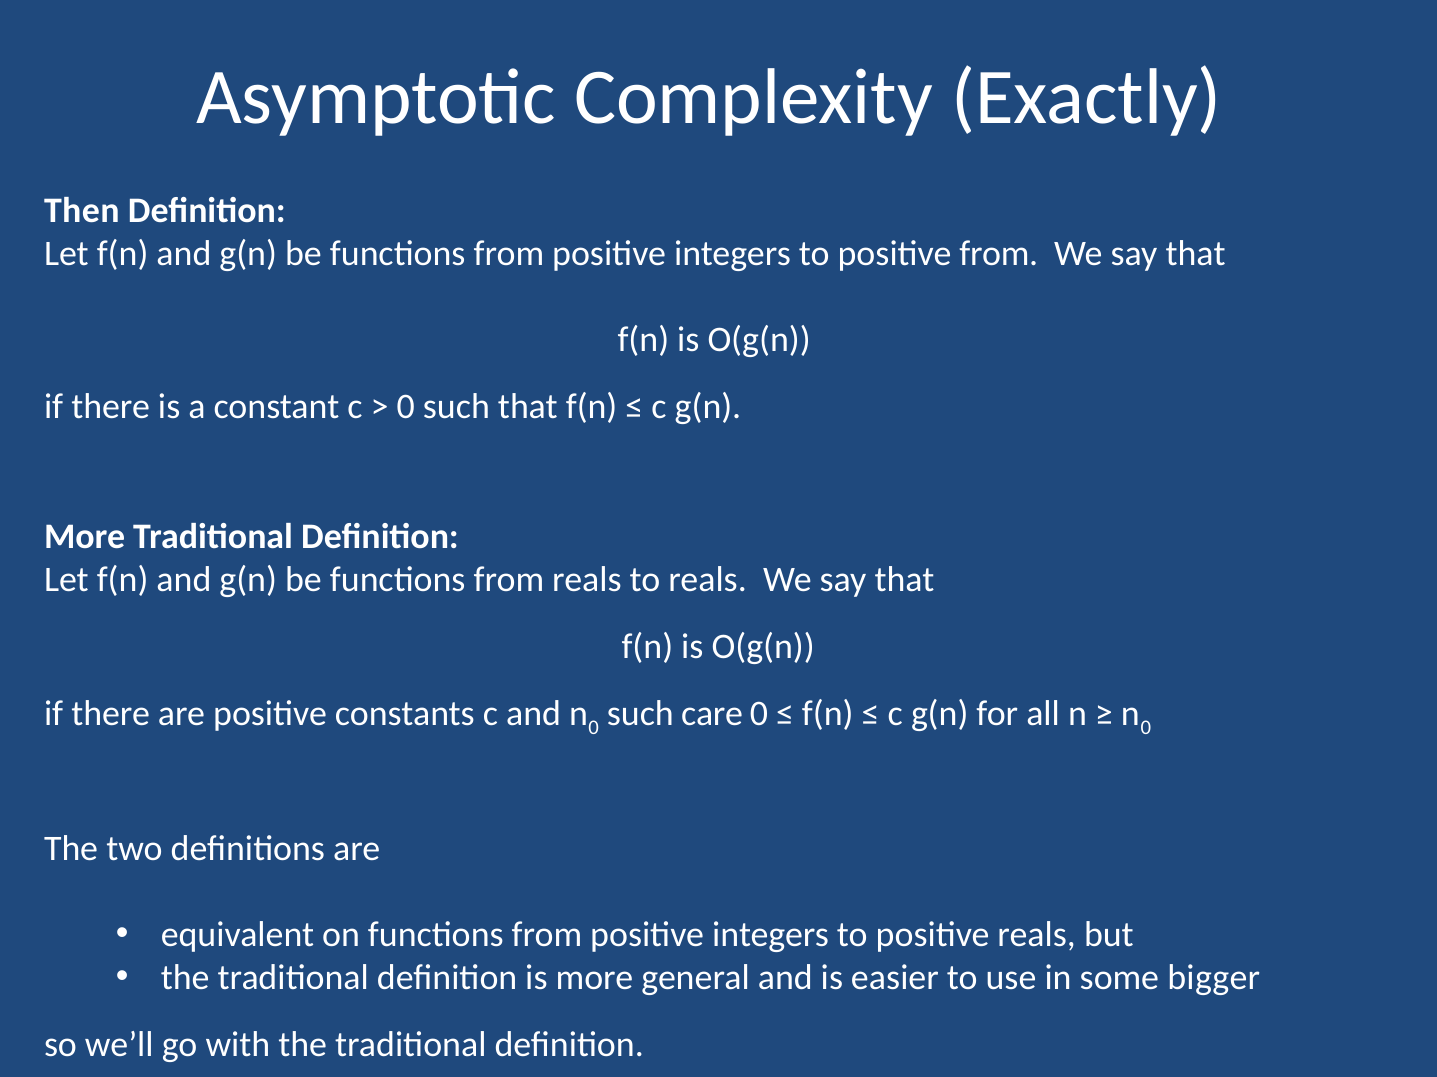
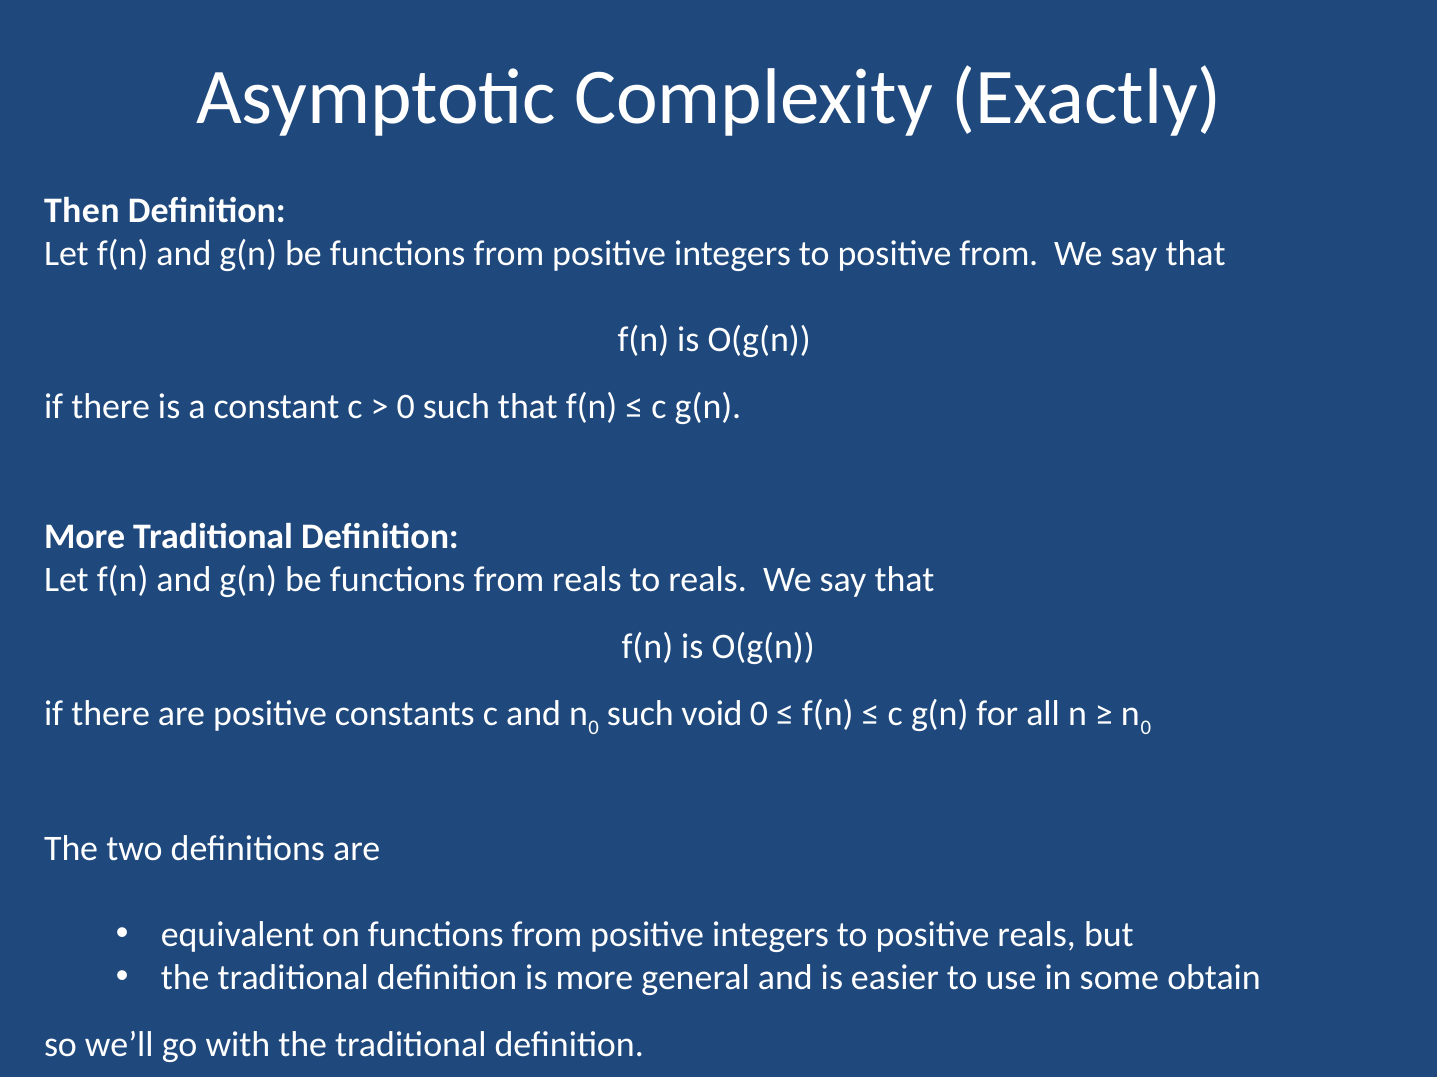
care: care -> void
bigger: bigger -> obtain
